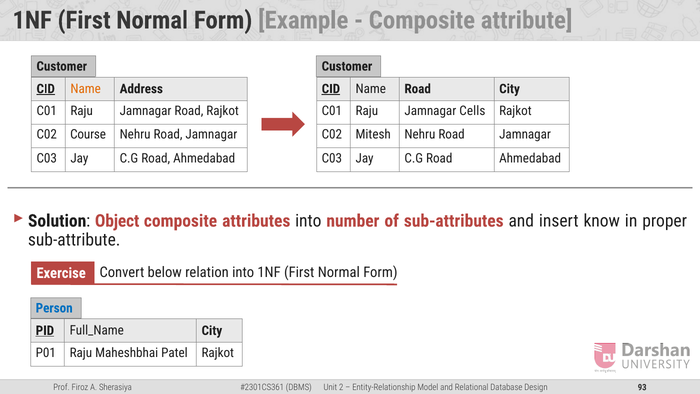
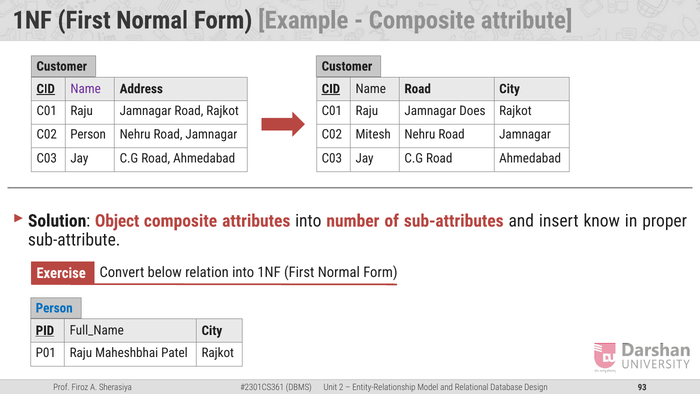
Name at (86, 89) colour: orange -> purple
Cells: Cells -> Does
C02 Course: Course -> Person
